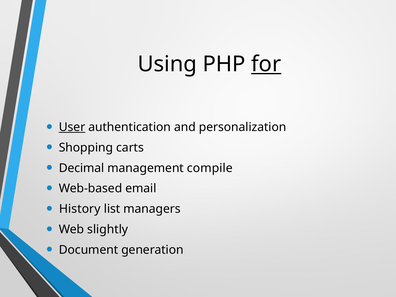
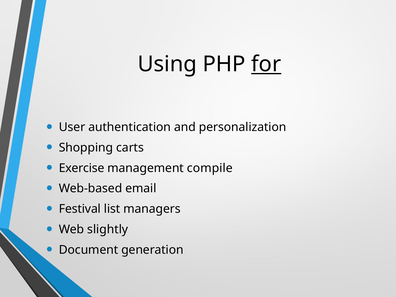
User underline: present -> none
Decimal: Decimal -> Exercise
History: History -> Festival
